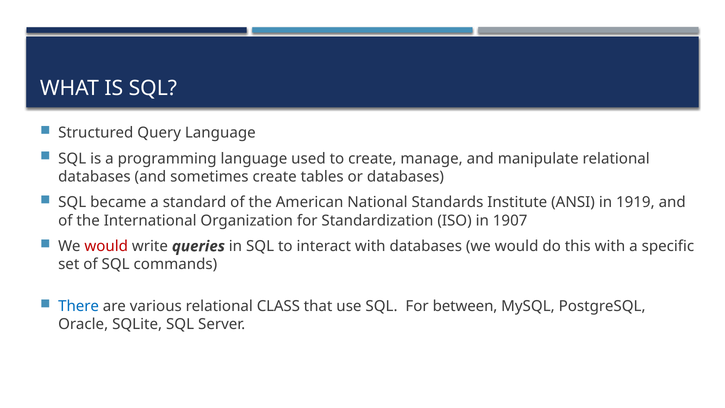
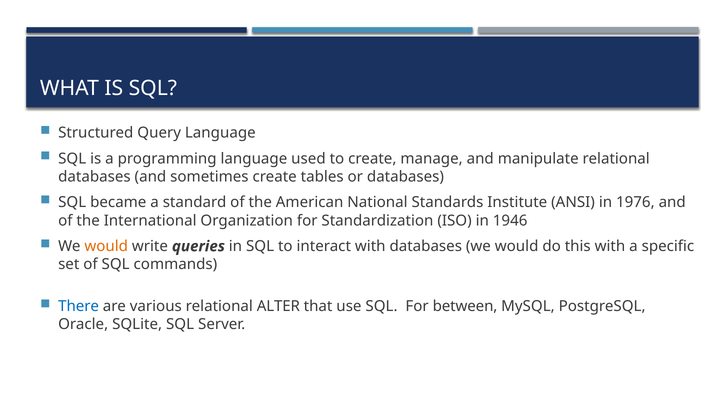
1919: 1919 -> 1976
1907: 1907 -> 1946
would at (106, 246) colour: red -> orange
CLASS: CLASS -> ALTER
